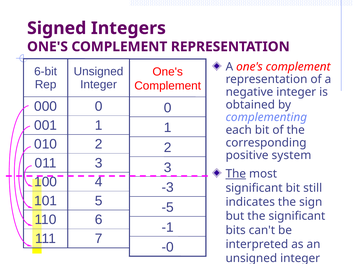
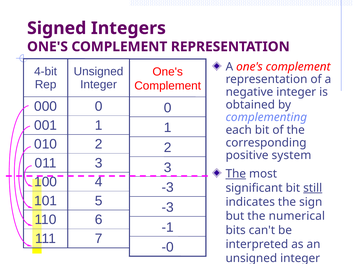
6-bit: 6-bit -> 4-bit
still underline: none -> present
-5 at (168, 208): -5 -> -3
the significant: significant -> numerical
